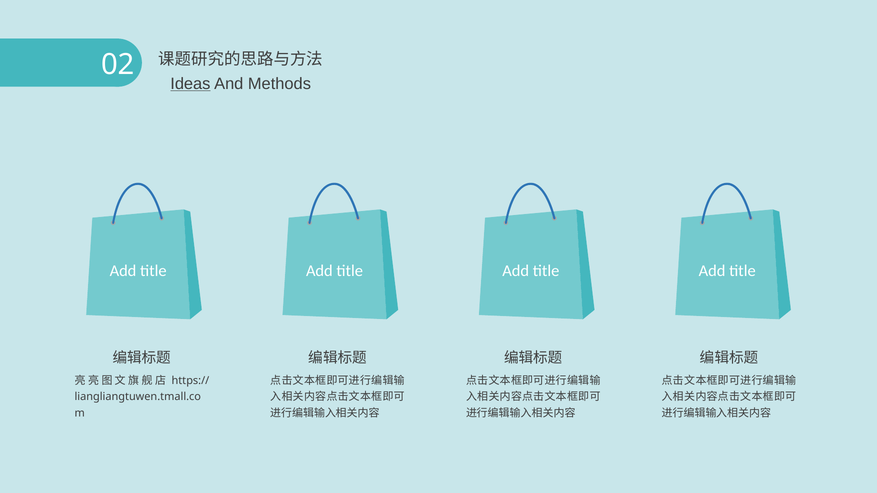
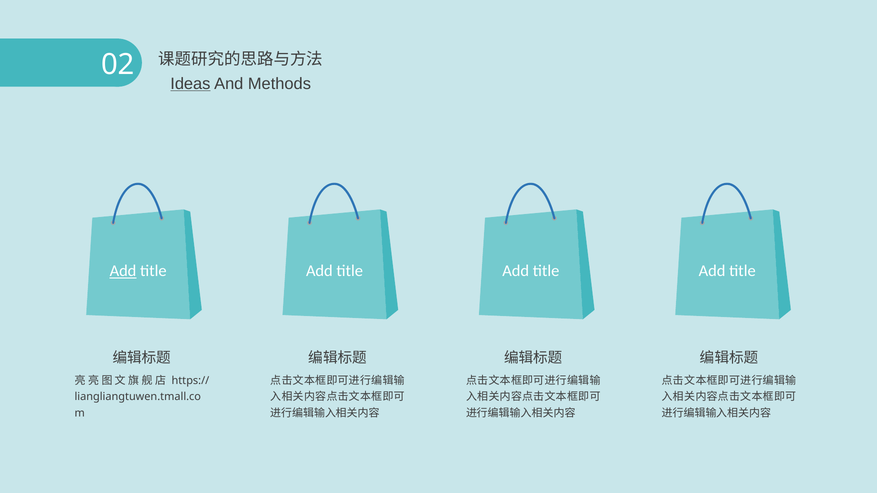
Add at (123, 271) underline: none -> present
